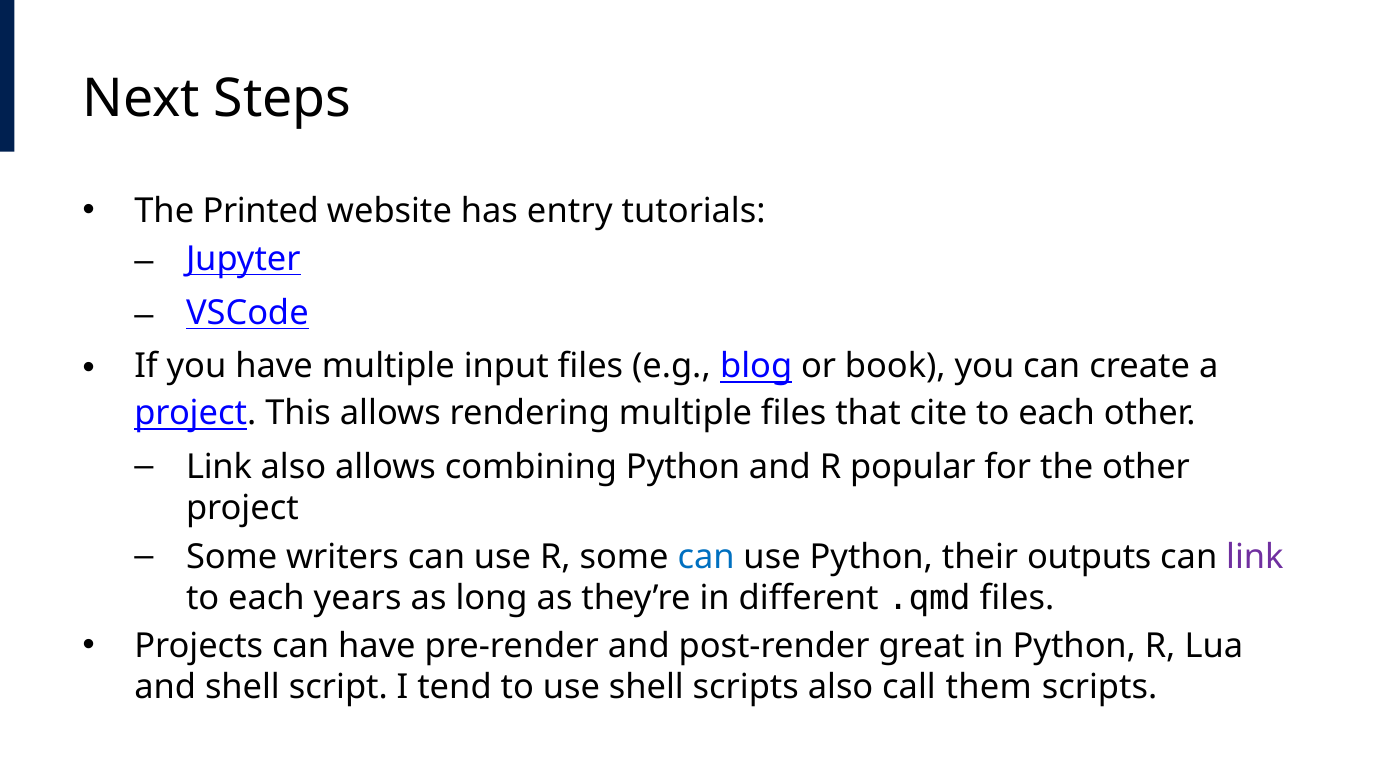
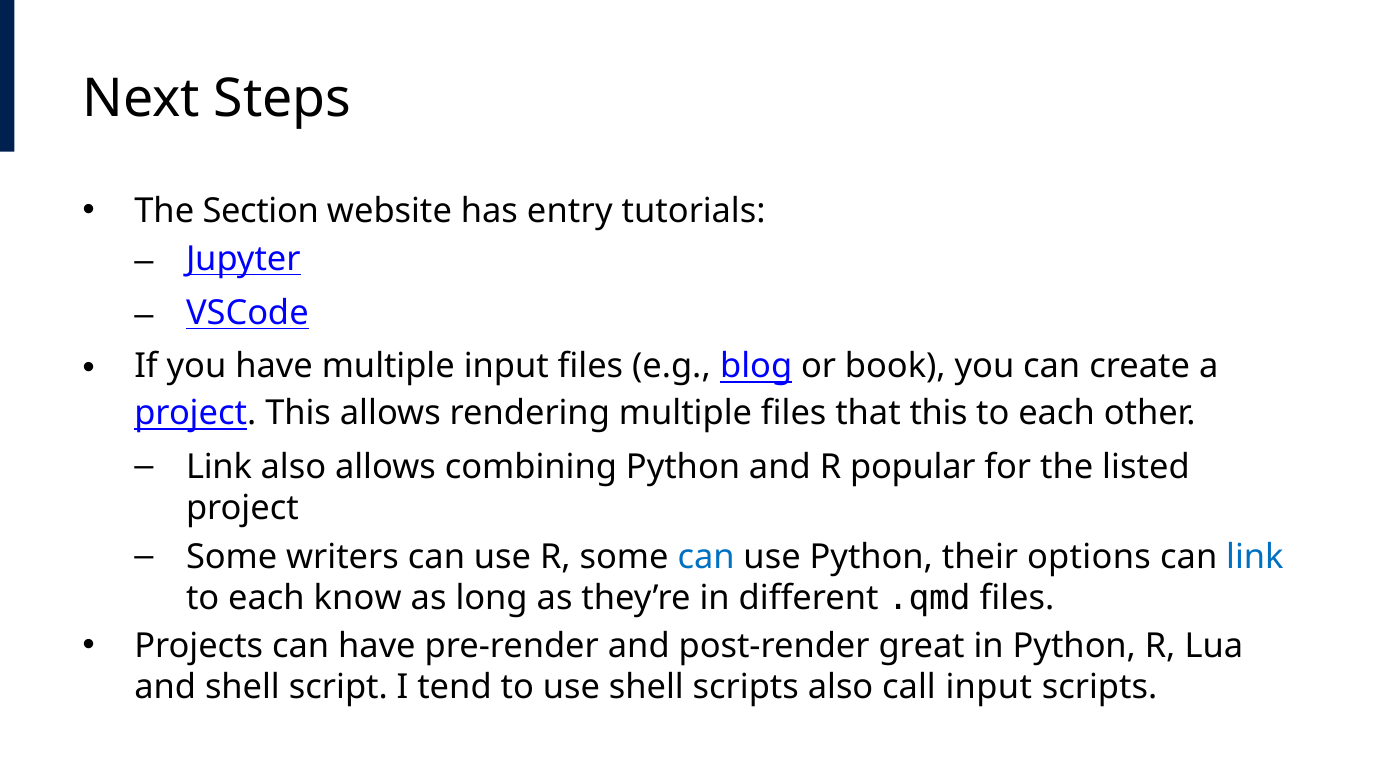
Printed: Printed -> Section
that cite: cite -> this
the other: other -> listed
outputs: outputs -> options
link at (1255, 557) colour: purple -> blue
years: years -> know
call them: them -> input
